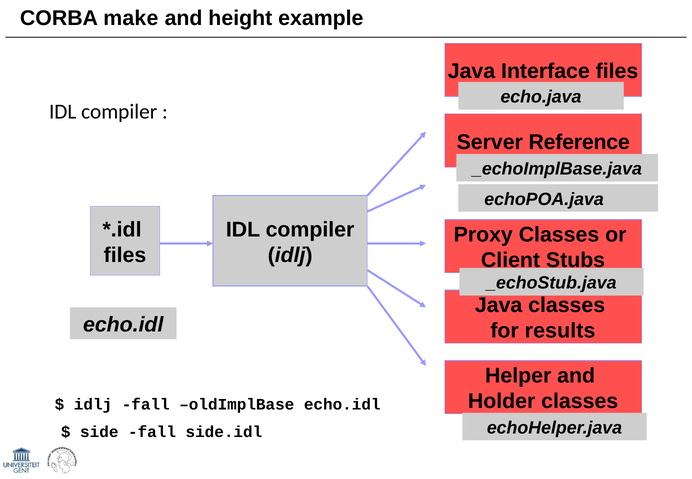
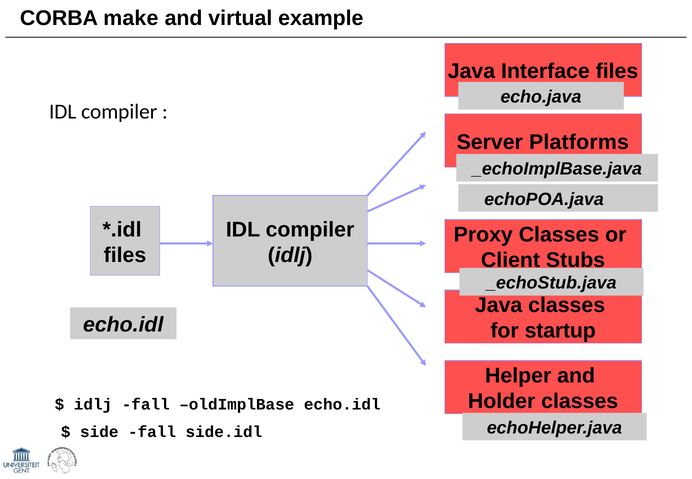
height: height -> virtual
Reference: Reference -> Platforms
results: results -> startup
